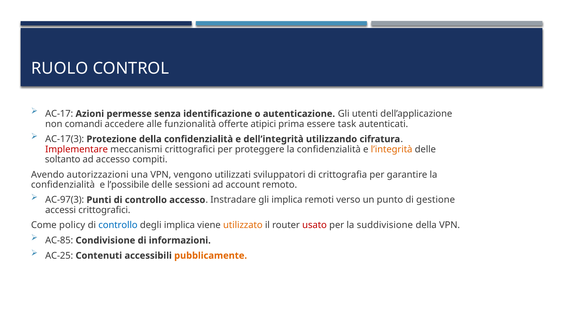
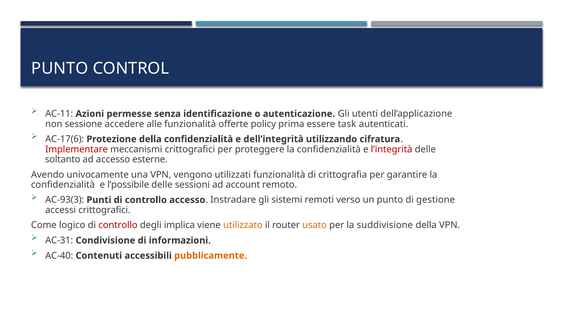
RUOLO at (60, 68): RUOLO -> PUNTO
AC-17: AC-17 -> AC-11
comandi: comandi -> sessione
atipici: atipici -> policy
AC-17(3: AC-17(3 -> AC-17(6
l’integrità colour: orange -> red
compiti: compiti -> esterne
autorizzazioni: autorizzazioni -> univocamente
utilizzati sviluppatori: sviluppatori -> funzionalità
AC-97(3: AC-97(3 -> AC-93(3
gli implica: implica -> sistemi
policy: policy -> logico
controllo at (118, 225) colour: blue -> red
usato colour: red -> orange
AC-85: AC-85 -> AC-31
AC-25: AC-25 -> AC-40
